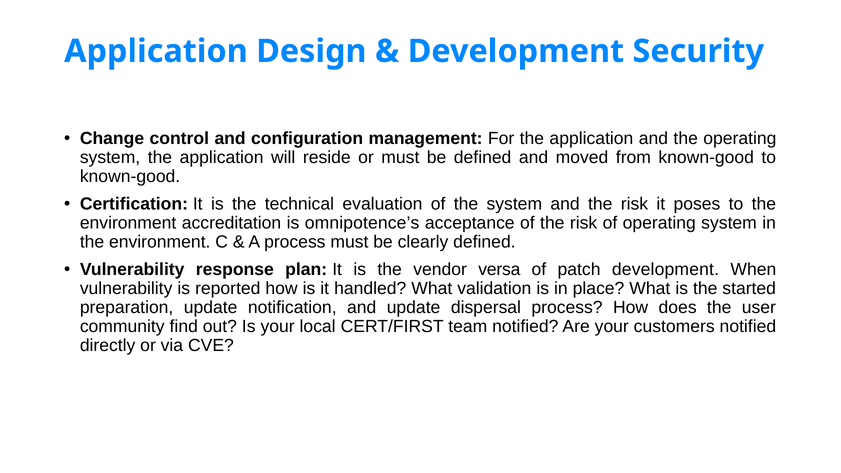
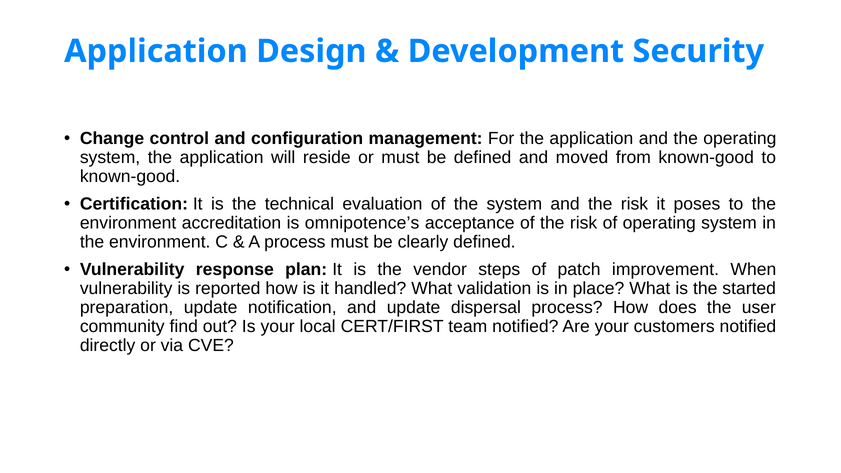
versa: versa -> steps
patch development: development -> improvement
